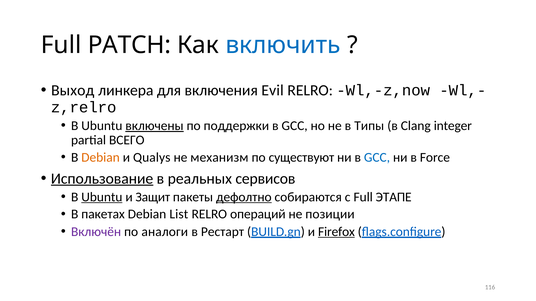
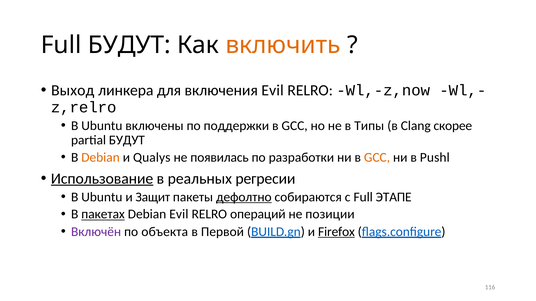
Full PATCH: PATCH -> БУДУТ
включить colour: blue -> orange
включены underline: present -> none
integer: integer -> скорее
partial ВСЕГО: ВСЕГО -> БУДУТ
механизм: механизм -> появилась
существуют: существуют -> разработки
GCC at (377, 158) colour: blue -> orange
Force: Force -> Pushl
сервисов: сервисов -> регресии
Ubuntu at (102, 197) underline: present -> none
пакетах underline: none -> present
Debian List: List -> Evil
аналоги: аналоги -> объекта
Рестарт: Рестарт -> Первой
